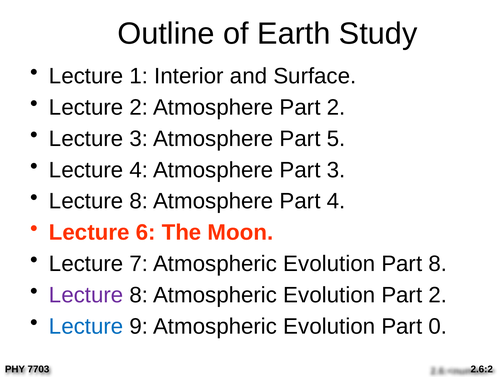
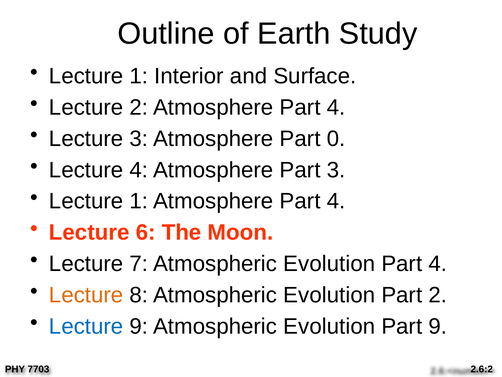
2 Atmosphere Part 2: 2 -> 4
5: 5 -> 0
8 at (139, 201): 8 -> 1
Evolution Part 8: 8 -> 4
Lecture at (86, 295) colour: purple -> orange
Part 0: 0 -> 9
